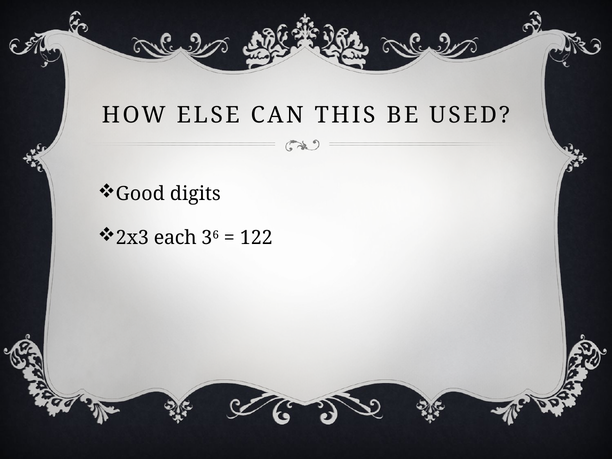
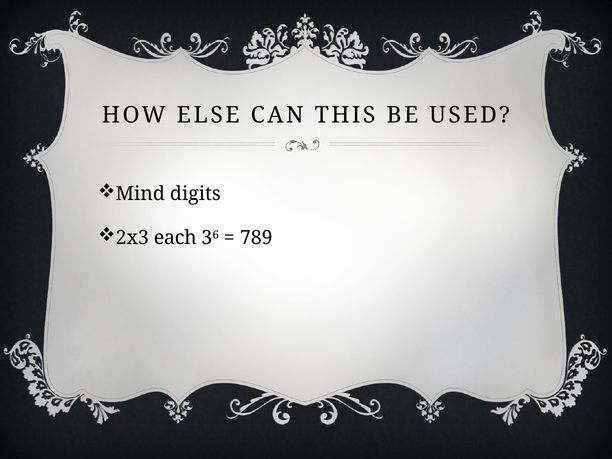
Good: Good -> Mind
122: 122 -> 789
